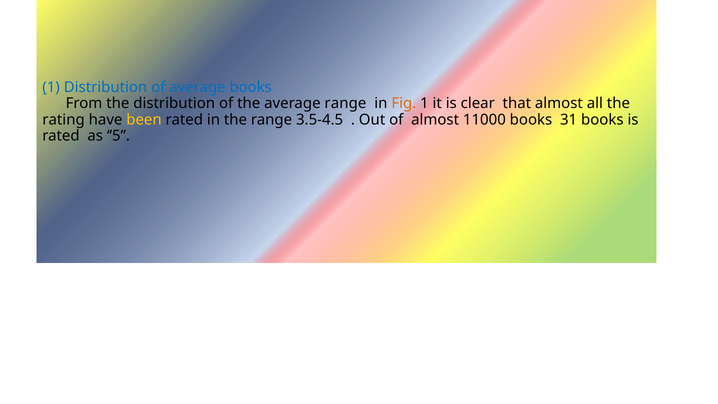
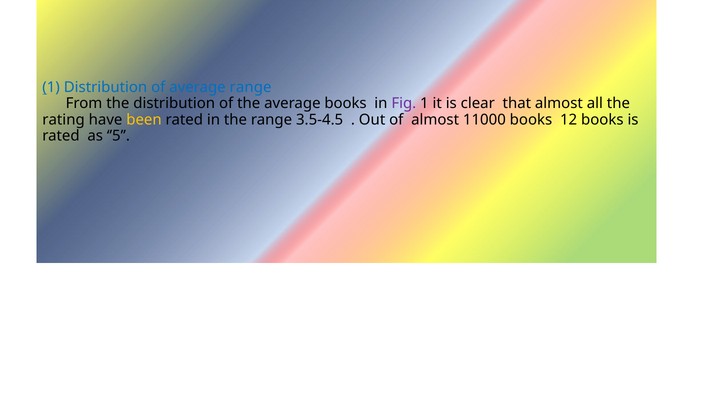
average books: books -> range
average range: range -> books
Fig colour: orange -> purple
31: 31 -> 12
